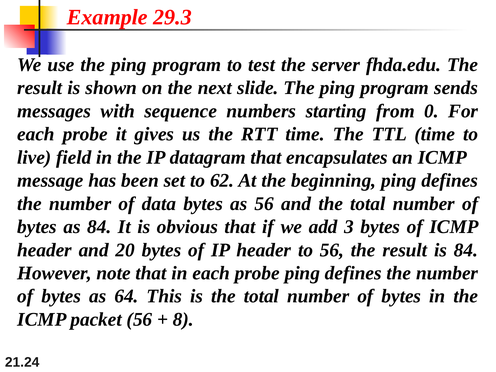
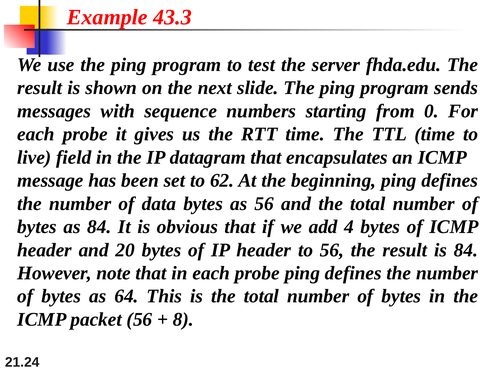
29.3: 29.3 -> 43.3
3: 3 -> 4
